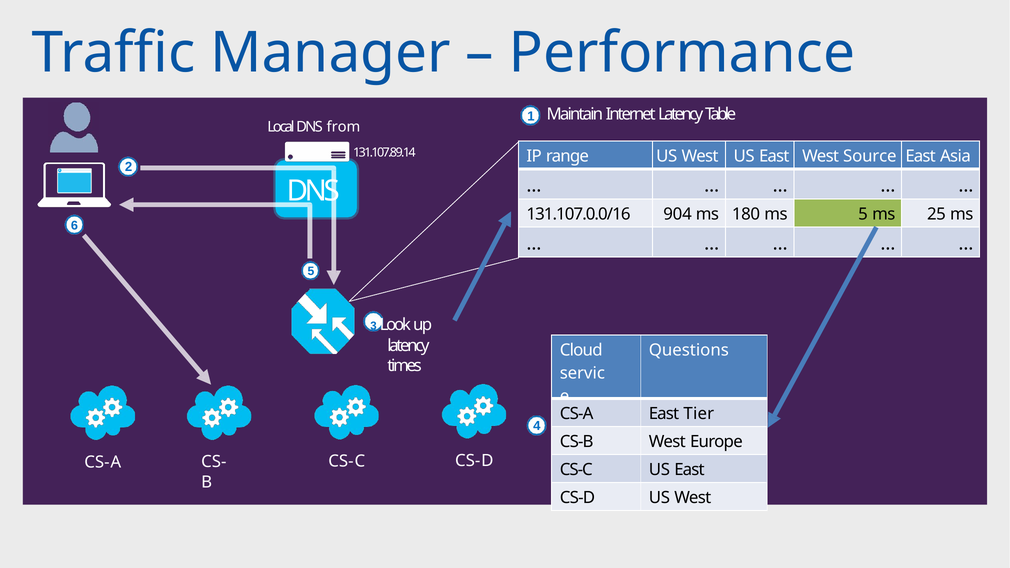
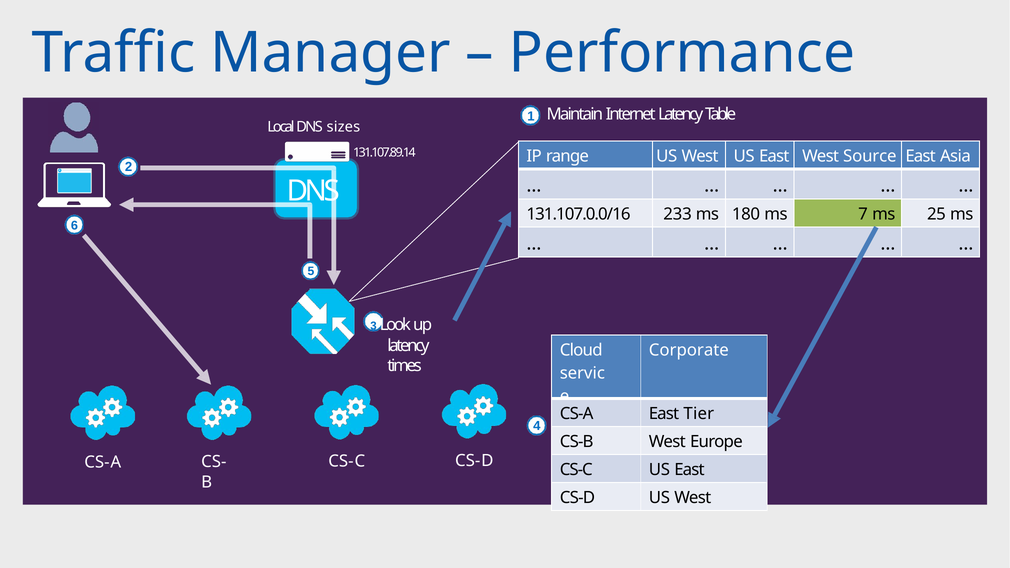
from: from -> sizes
904: 904 -> 233
ms 5: 5 -> 7
Questions: Questions -> Corporate
